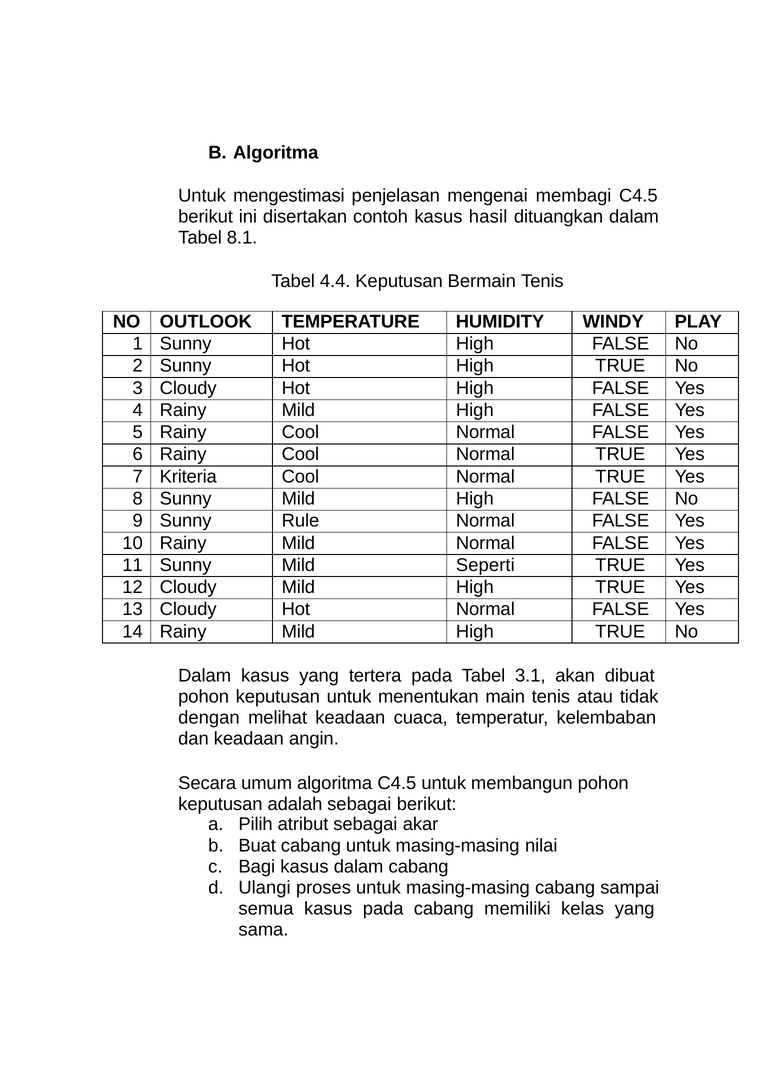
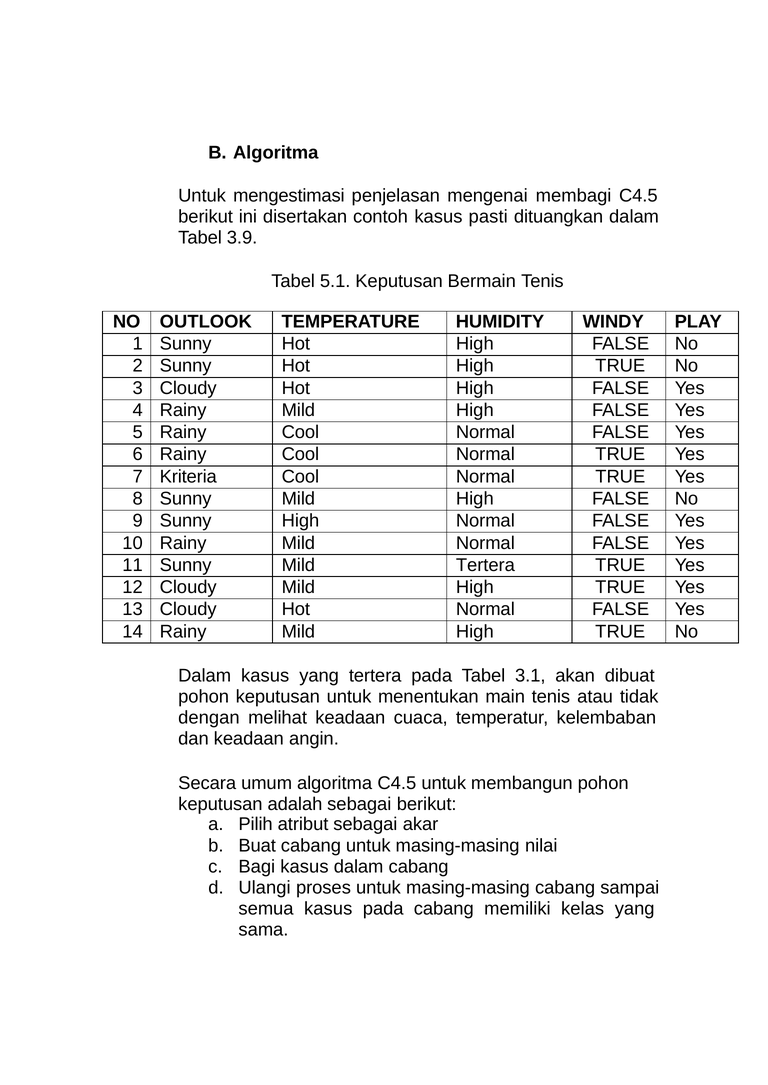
hasil: hasil -> pasti
8.1: 8.1 -> 3.9
4.4: 4.4 -> 5.1
Sunny Rule: Rule -> High
Mild Seperti: Seperti -> Tertera
